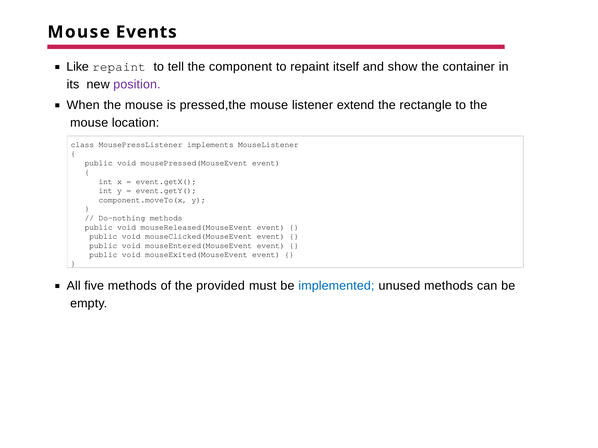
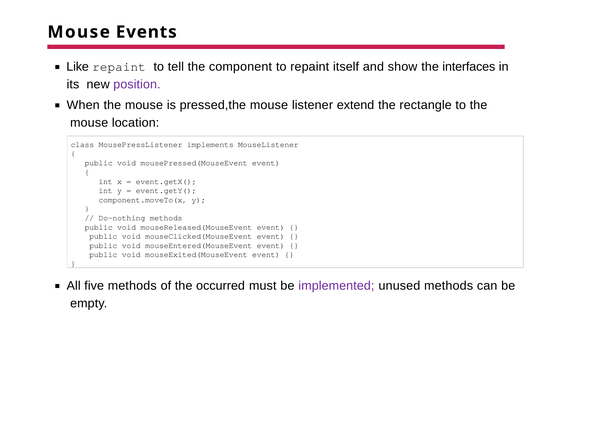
container: container -> interfaces
provided: provided -> occurred
implemented colour: blue -> purple
